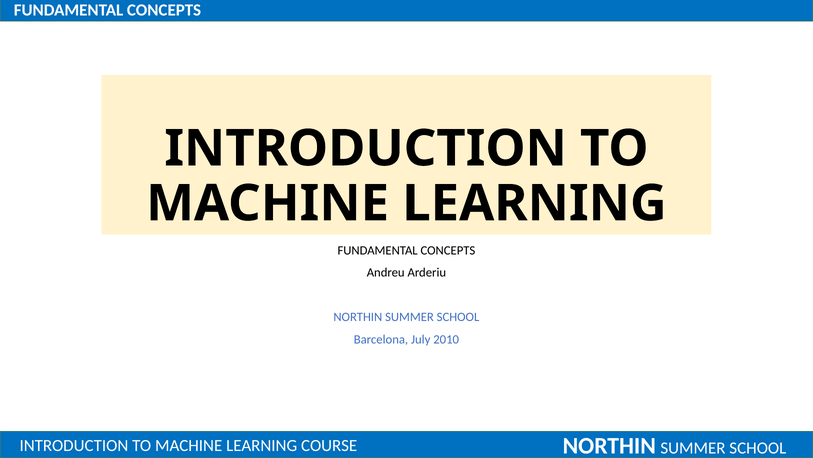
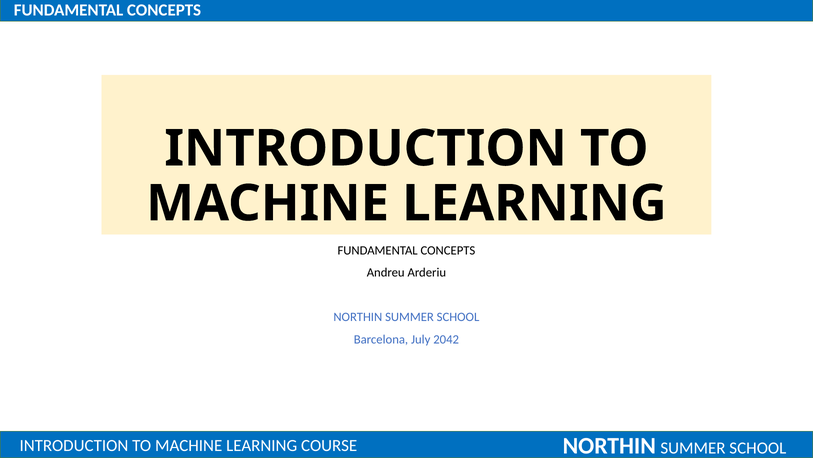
2010: 2010 -> 2042
